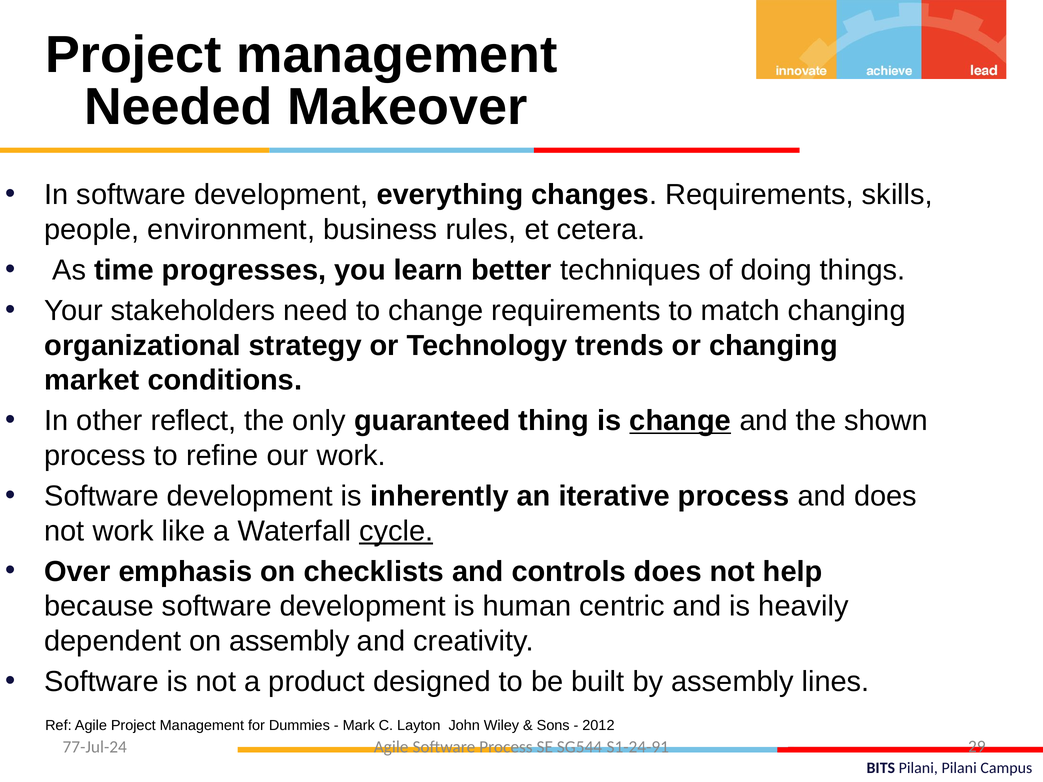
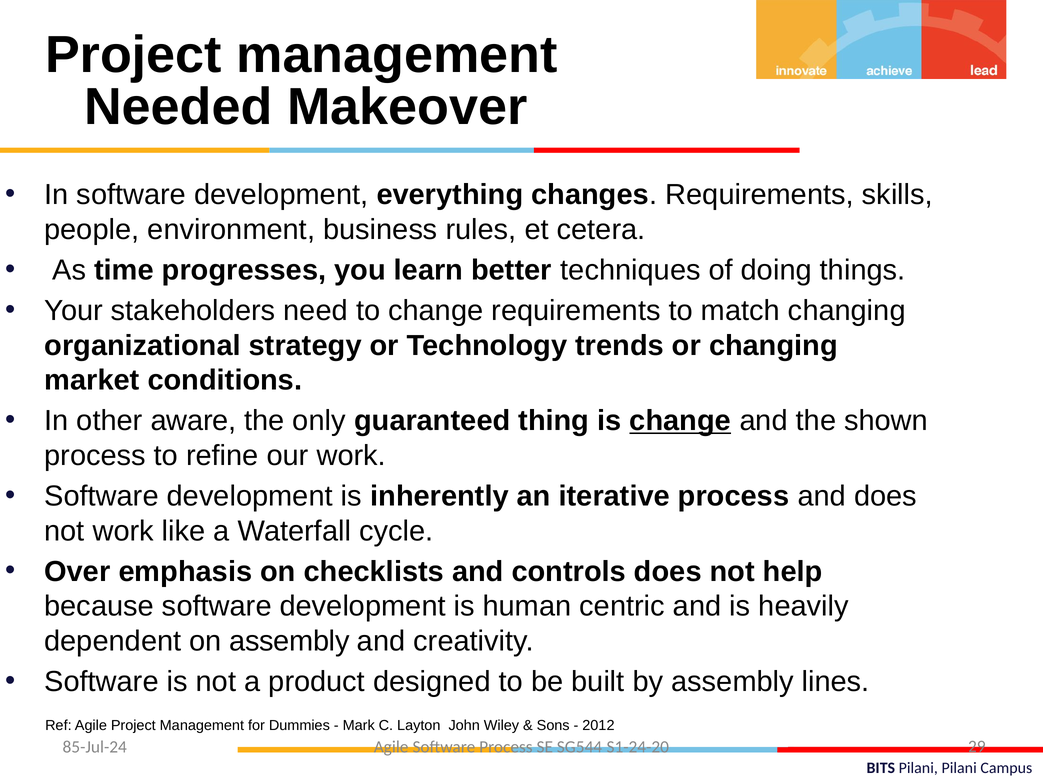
reflect: reflect -> aware
cycle underline: present -> none
77-Jul-24: 77-Jul-24 -> 85-Jul-24
S1-24-91: S1-24-91 -> S1-24-20
